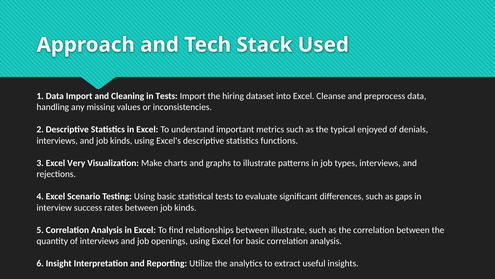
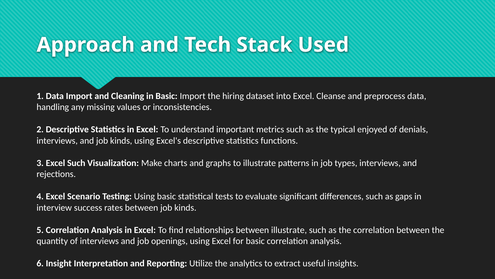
in Tests: Tests -> Basic
Excel Very: Very -> Such
